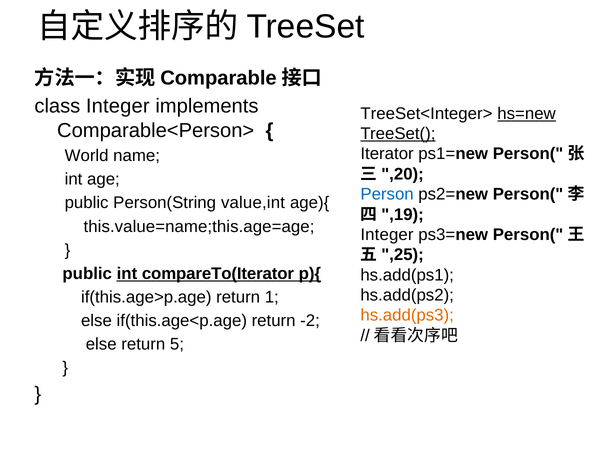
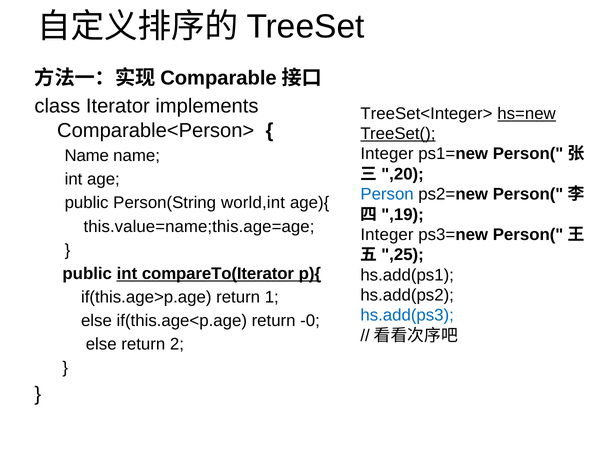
class Integer: Integer -> Iterator
Iterator at (387, 154): Iterator -> Integer
World at (87, 156): World -> Name
value,int: value,int -> world,int
hs.add(ps3 colour: orange -> blue
-2: -2 -> -0
5: 5 -> 2
